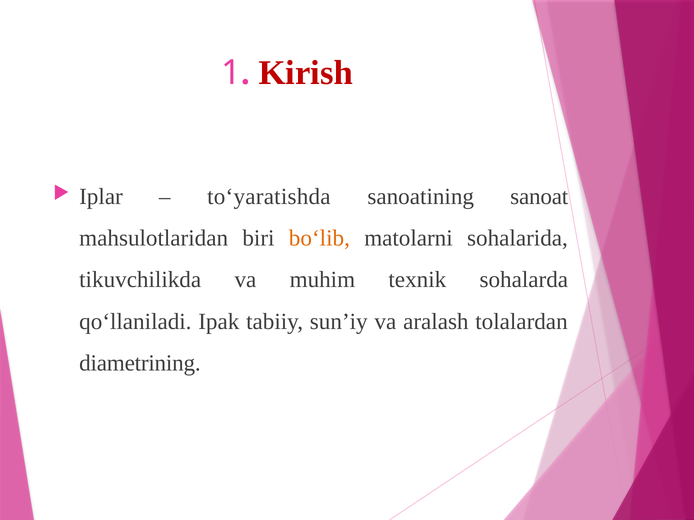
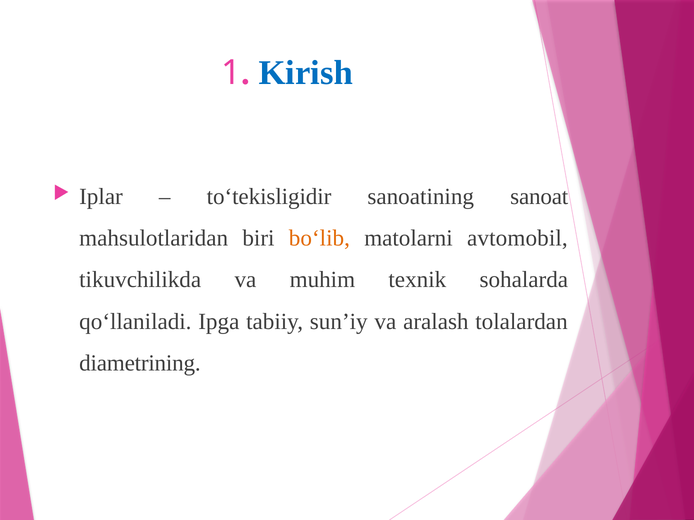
Kirish colour: red -> blue
to‘yaratishda: to‘yaratishda -> to‘tekisligidir
sohalarida: sohalarida -> avtomobil
Ipak: Ipak -> Ipga
